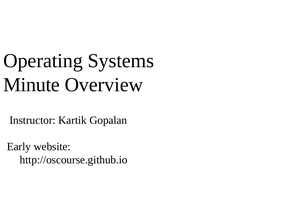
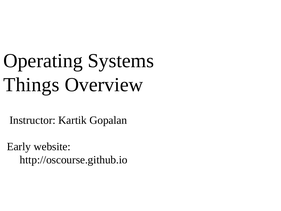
Minute: Minute -> Things
